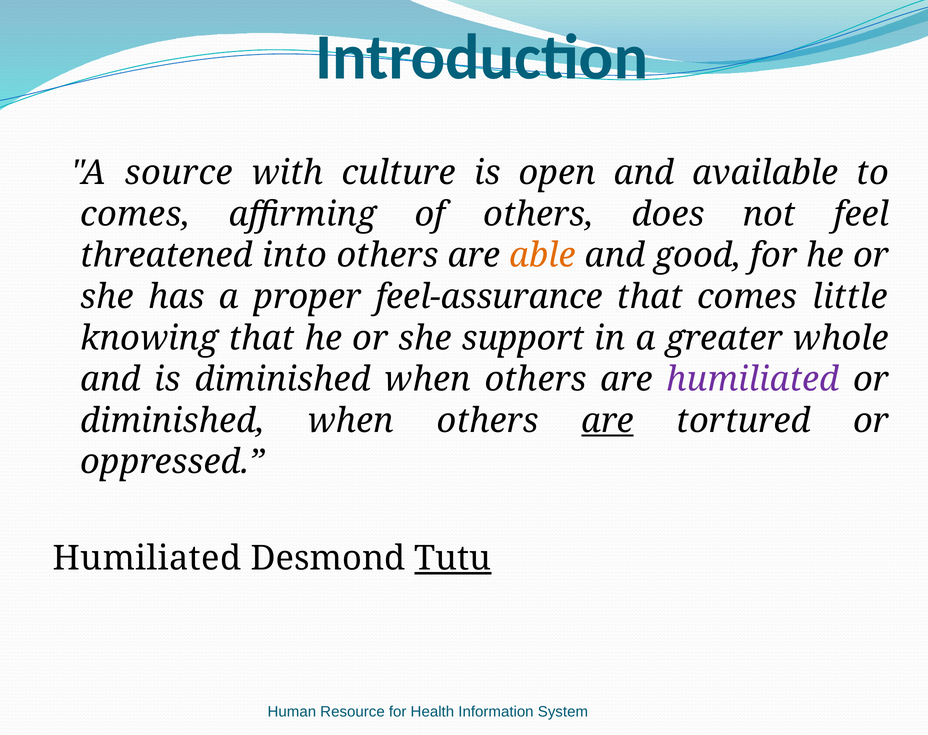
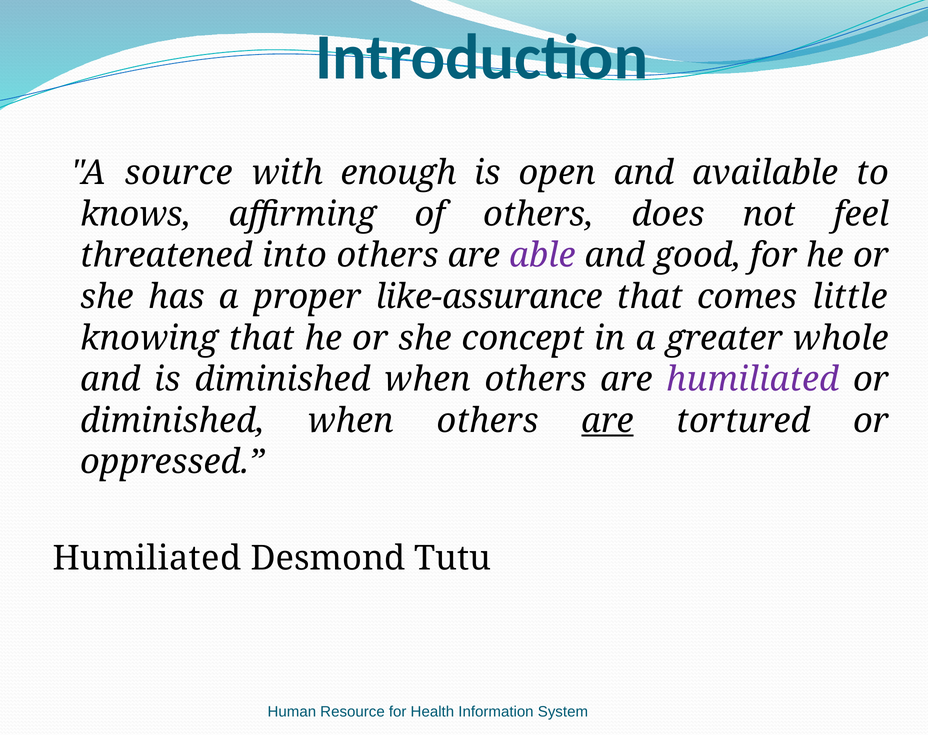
culture: culture -> enough
comes at (135, 214): comes -> knows
able colour: orange -> purple
feel-assurance: feel-assurance -> like-assurance
support: support -> concept
Tutu underline: present -> none
